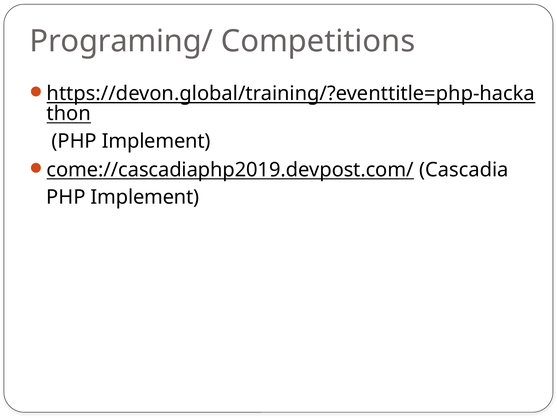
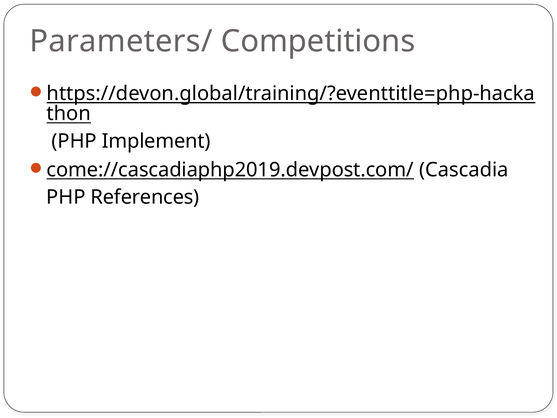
Programing/: Programing/ -> Parameters/
Implement at (145, 197): Implement -> References
